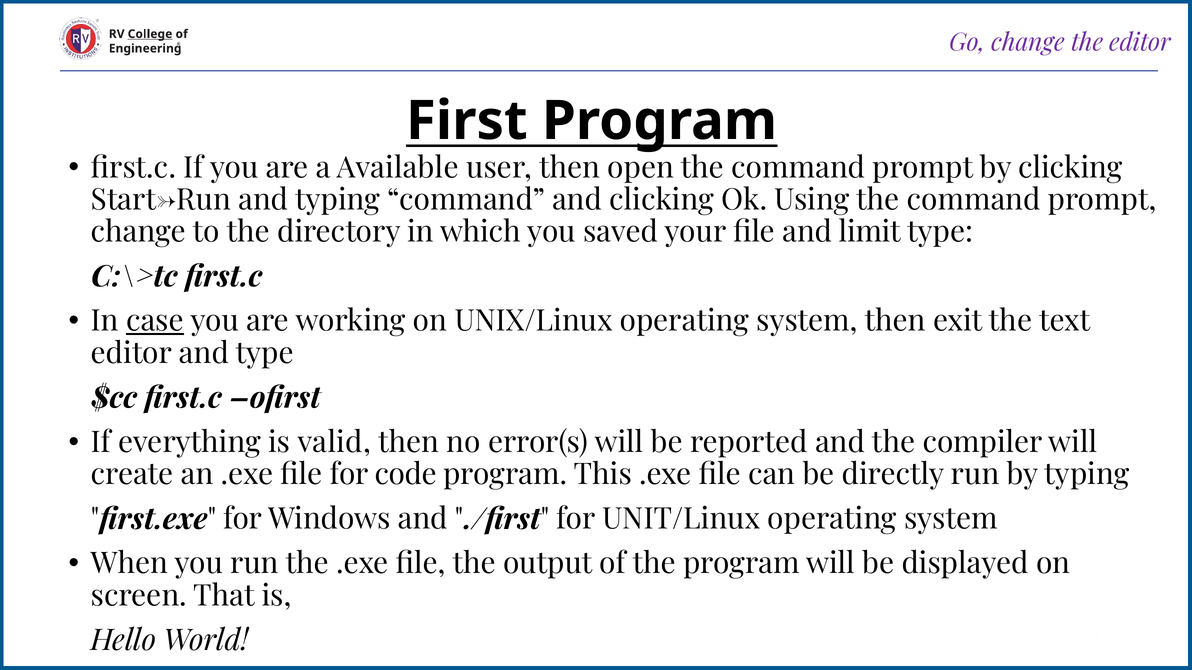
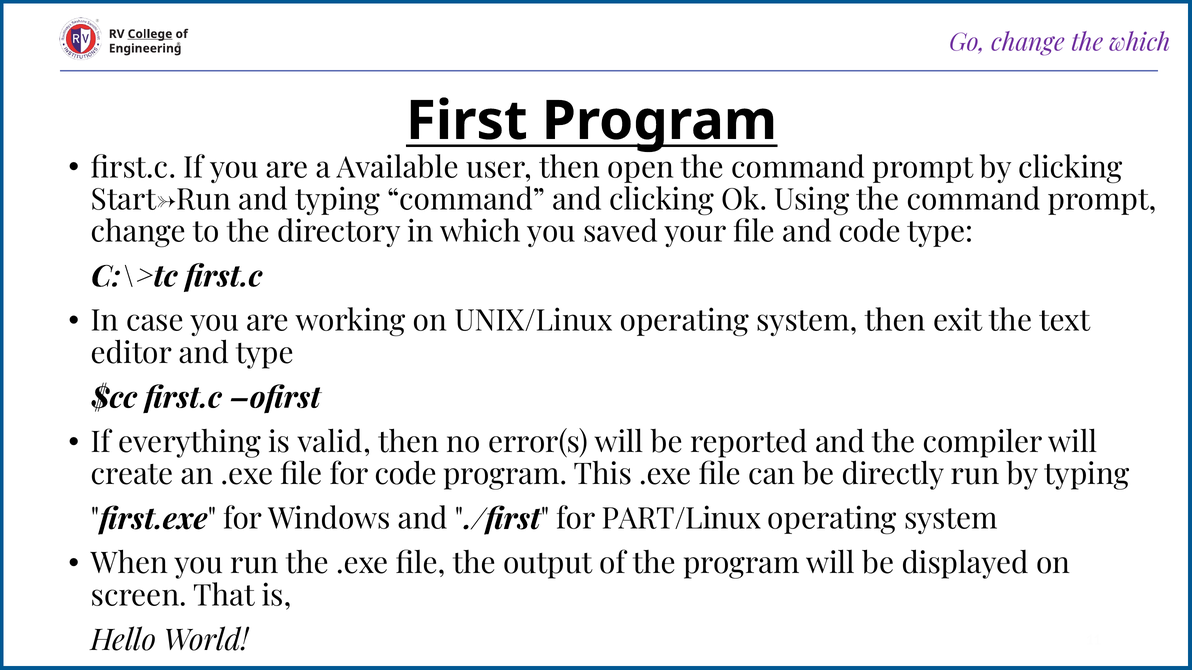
the editor: editor -> which
and limit: limit -> code
case underline: present -> none
UNIT/Linux: UNIT/Linux -> PART/Linux
